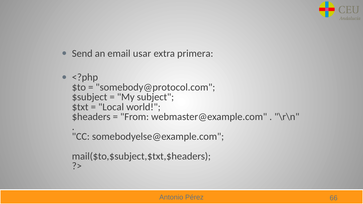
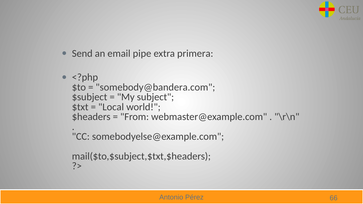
usar: usar -> pipe
somebody@protocol.com: somebody@protocol.com -> somebody@bandera.com
